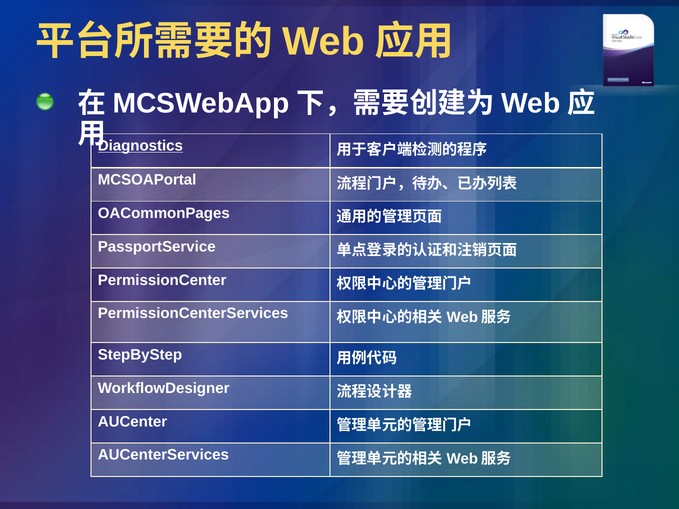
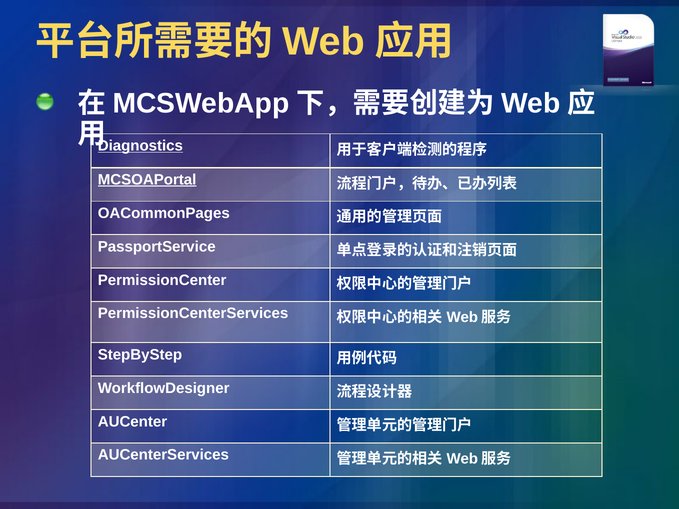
MCSOAPortal underline: none -> present
